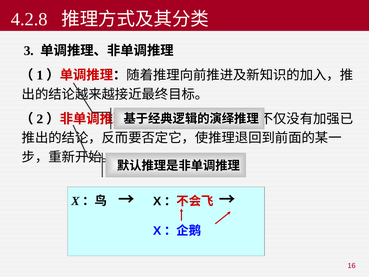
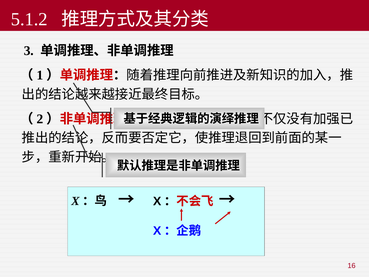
4.2.8: 4.2.8 -> 5.1.2
